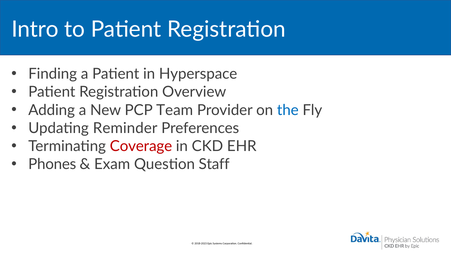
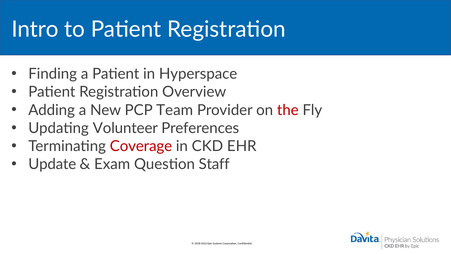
the colour: blue -> red
Reminder: Reminder -> Volunteer
Phones: Phones -> Update
